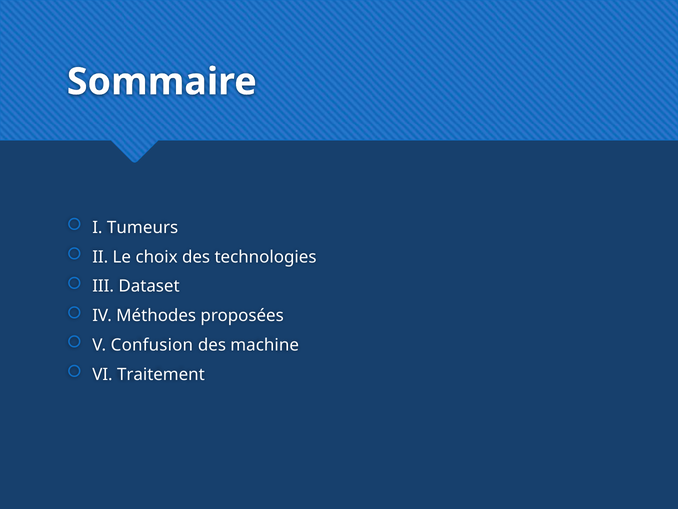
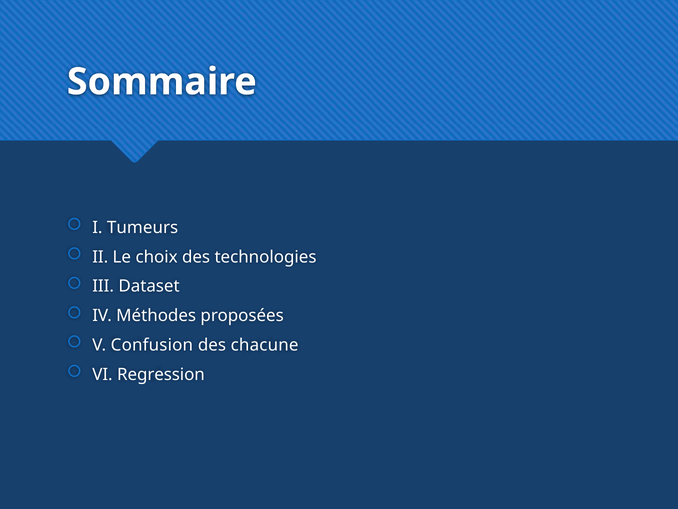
machine: machine -> chacune
Traitement: Traitement -> Regression
